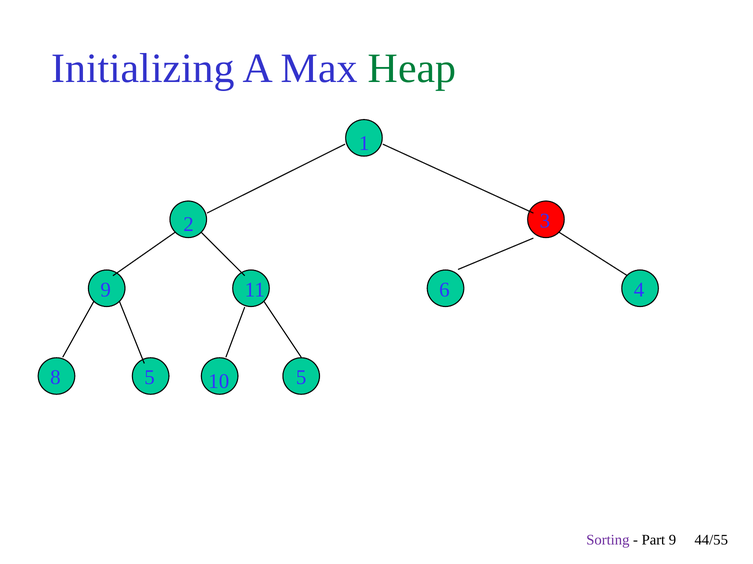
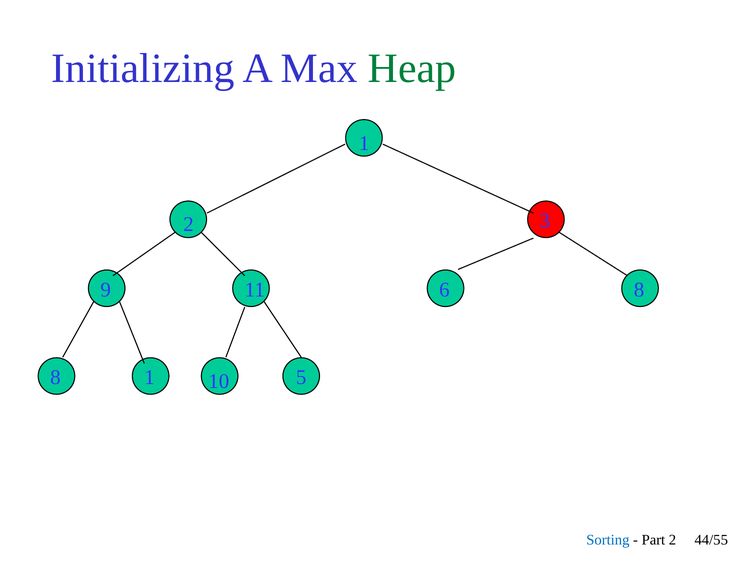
6 4: 4 -> 8
8 5: 5 -> 1
Sorting colour: purple -> blue
Part 9: 9 -> 2
